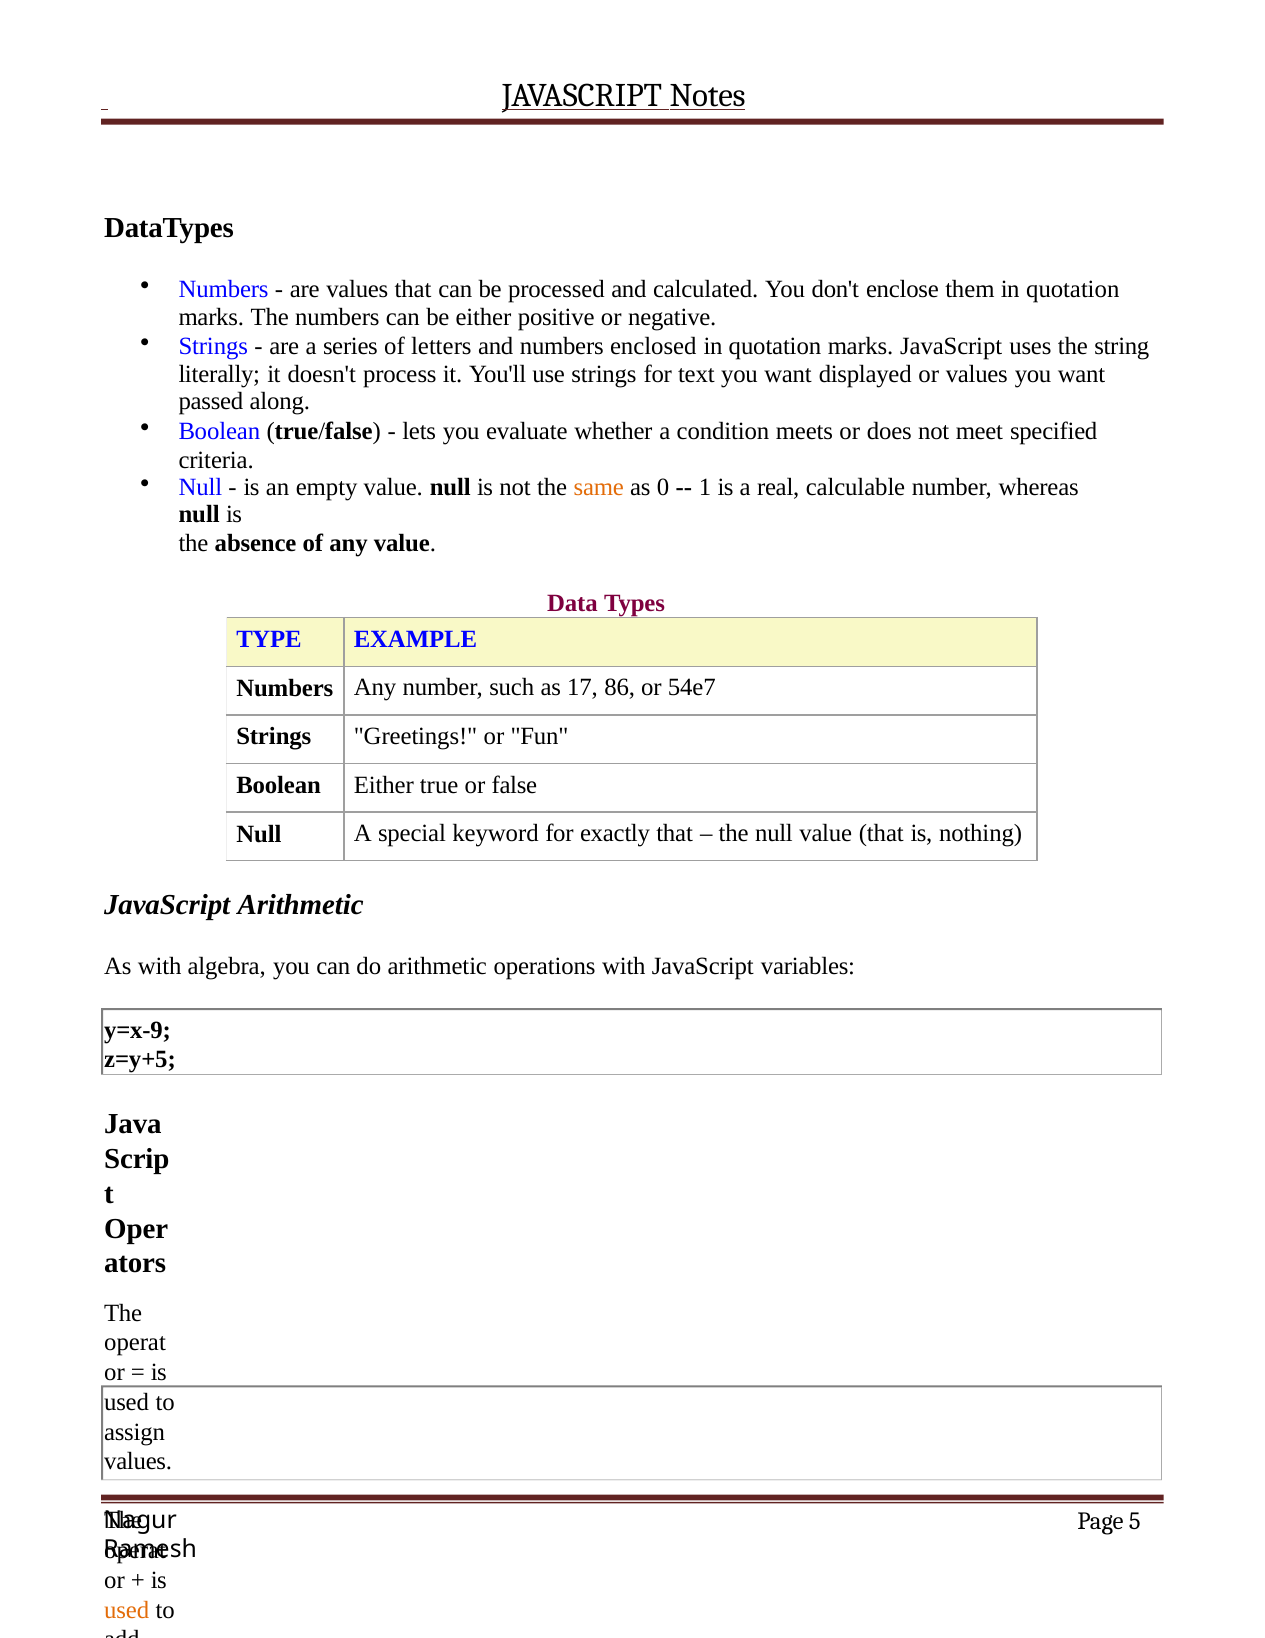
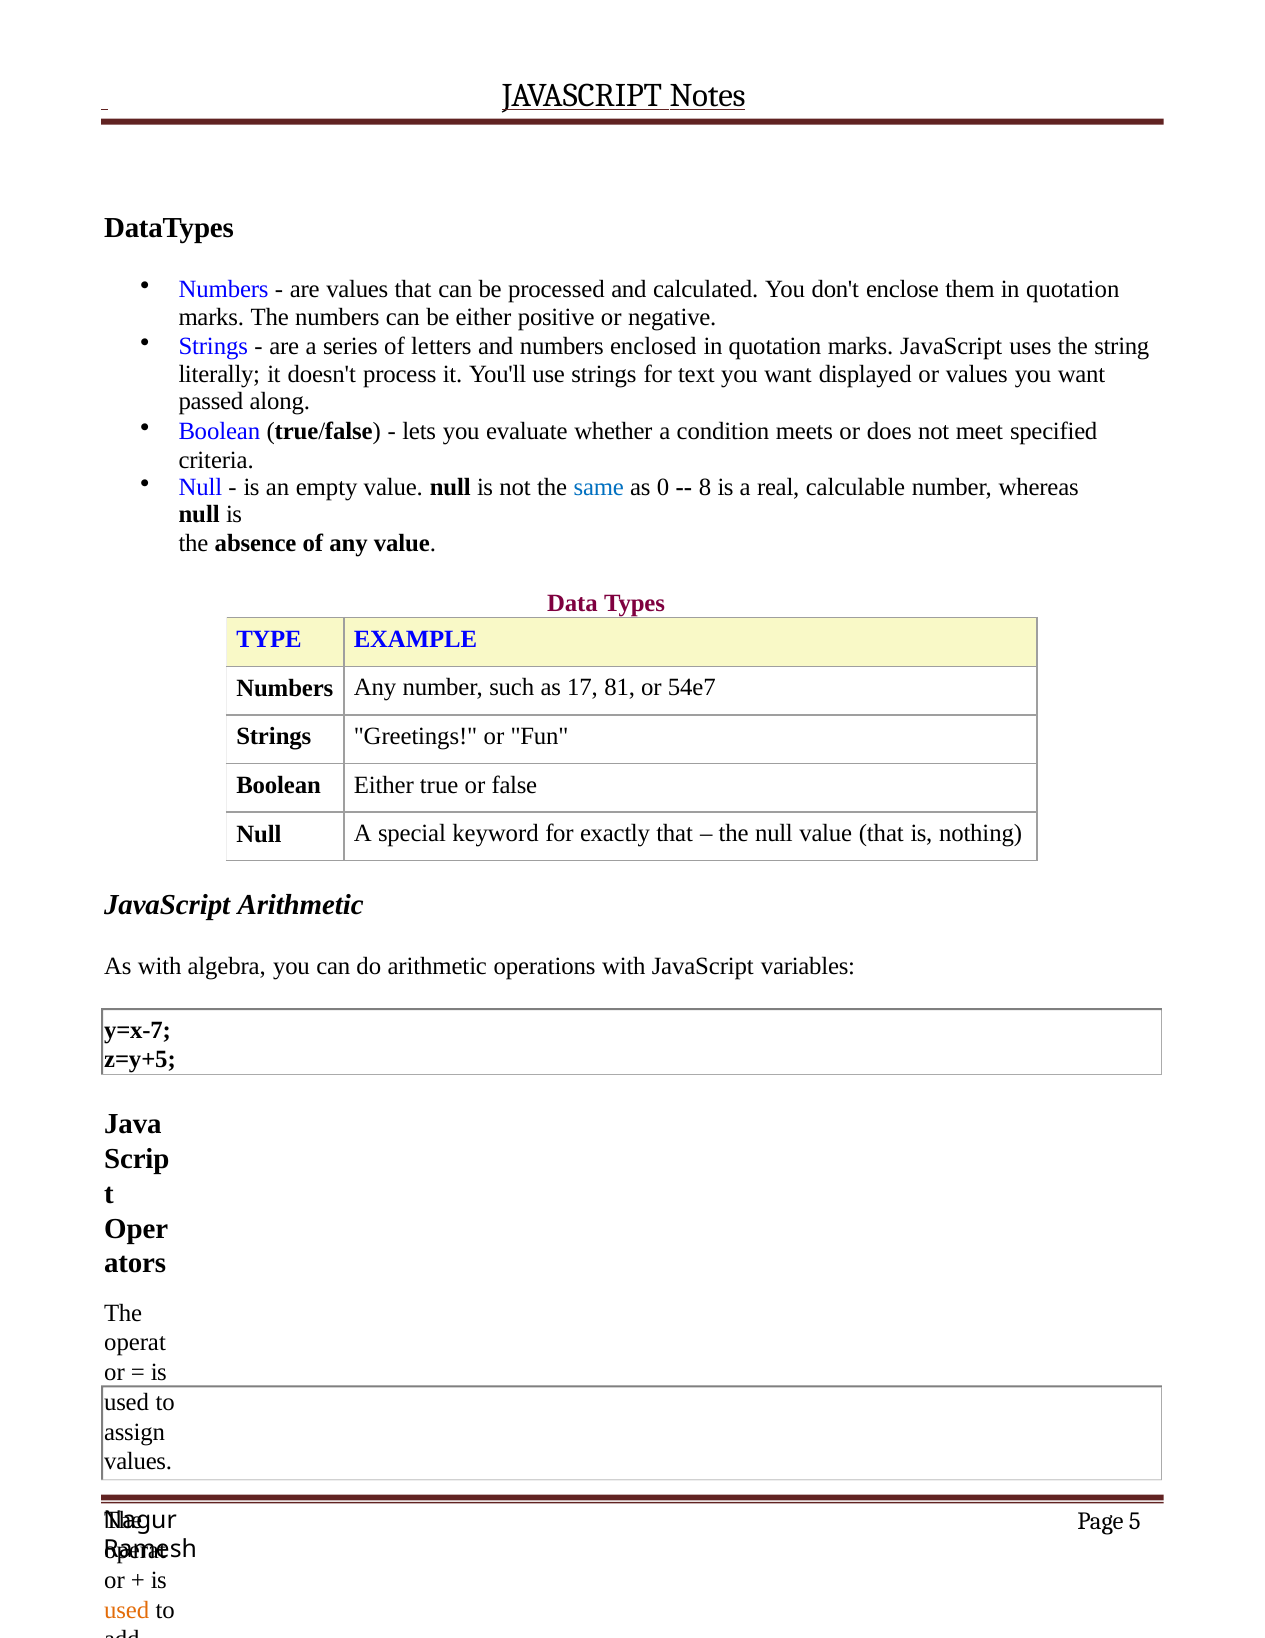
same colour: orange -> blue
1: 1 -> 8
86: 86 -> 81
y=x-9: y=x-9 -> y=x-7
